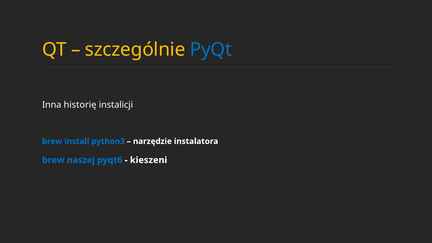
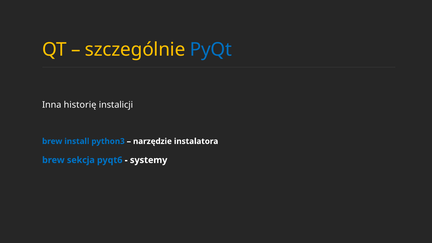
naszej: naszej -> sekcja
kieszeni: kieszeni -> systemy
